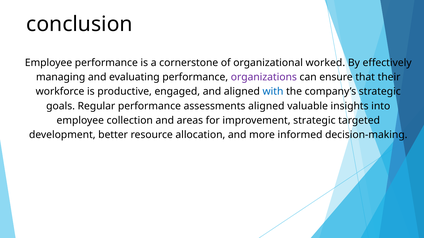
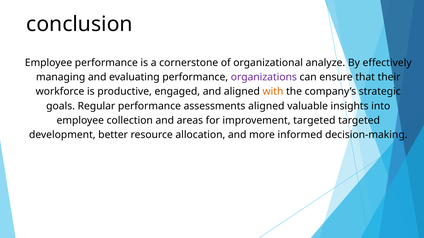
worked: worked -> analyze
with colour: blue -> orange
improvement strategic: strategic -> targeted
